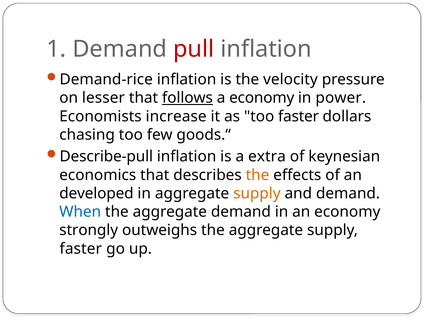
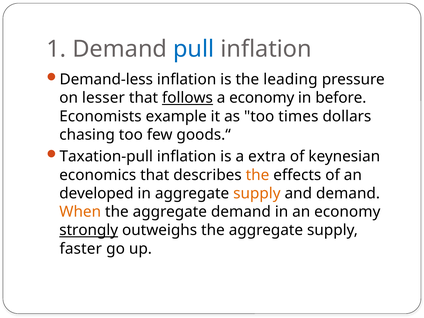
pull colour: red -> blue
Demand-rice: Demand-rice -> Demand-less
velocity: velocity -> leading
power: power -> before
increase: increase -> example
too faster: faster -> times
Describe-pull: Describe-pull -> Taxation-pull
When colour: blue -> orange
strongly underline: none -> present
